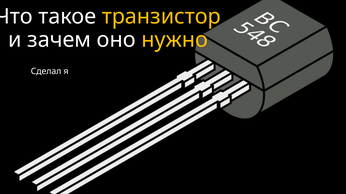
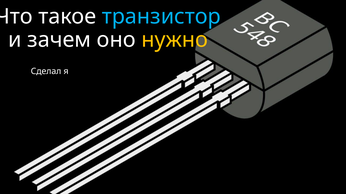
транзистор colour: yellow -> light blue
